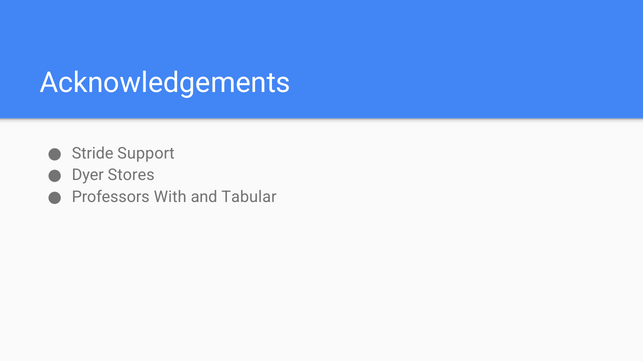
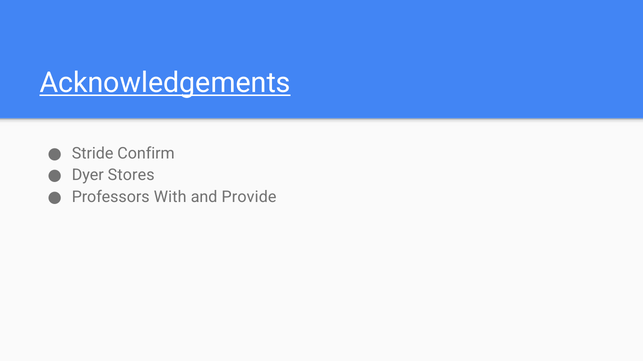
Acknowledgements underline: none -> present
Support: Support -> Confirm
Tabular: Tabular -> Provide
